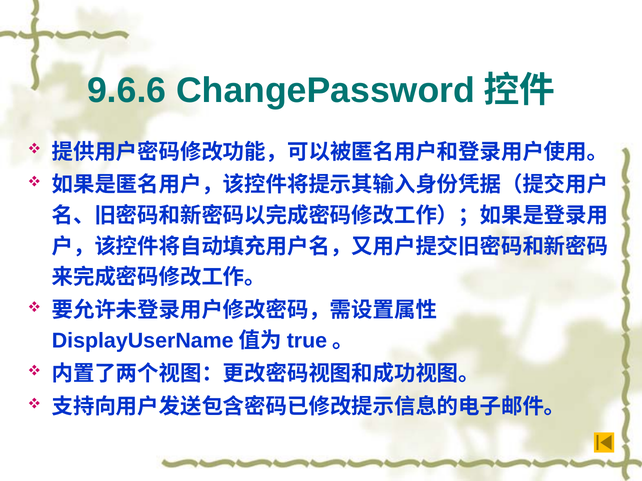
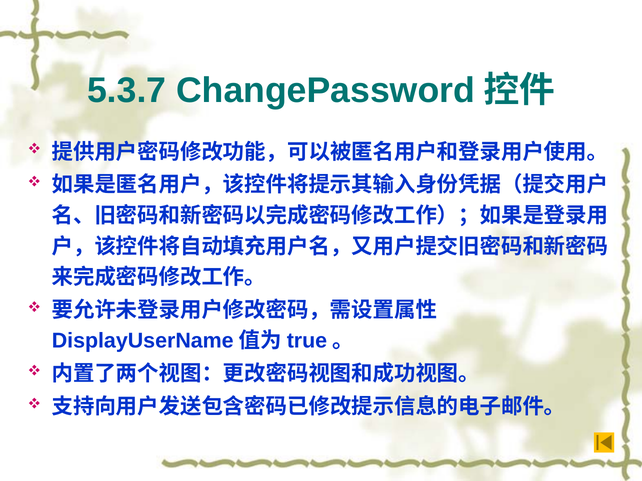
9.6.6: 9.6.6 -> 5.3.7
